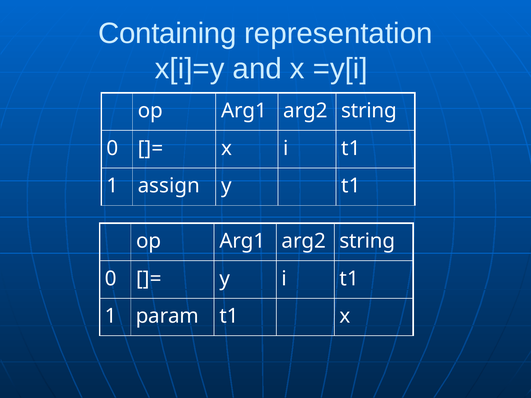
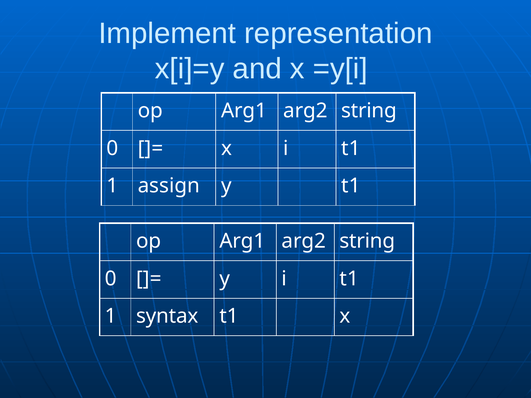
Containing: Containing -> Implement
param: param -> syntax
